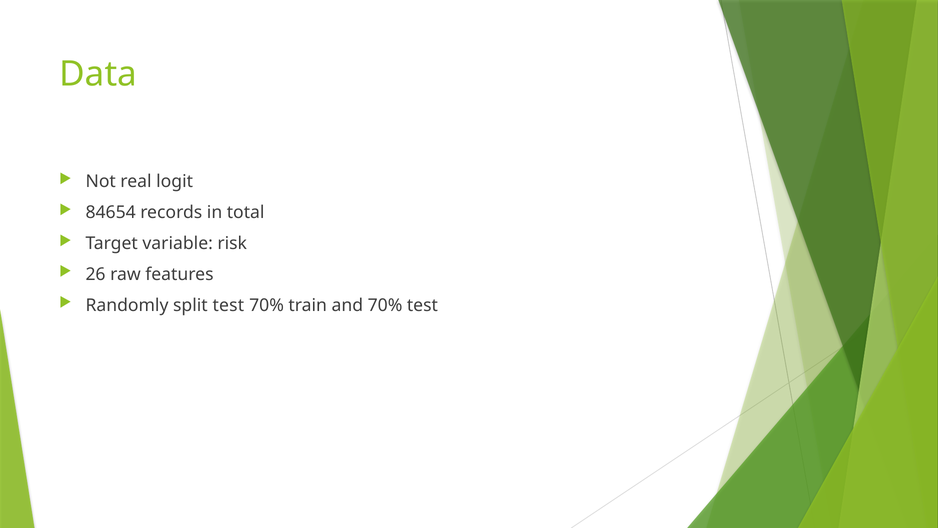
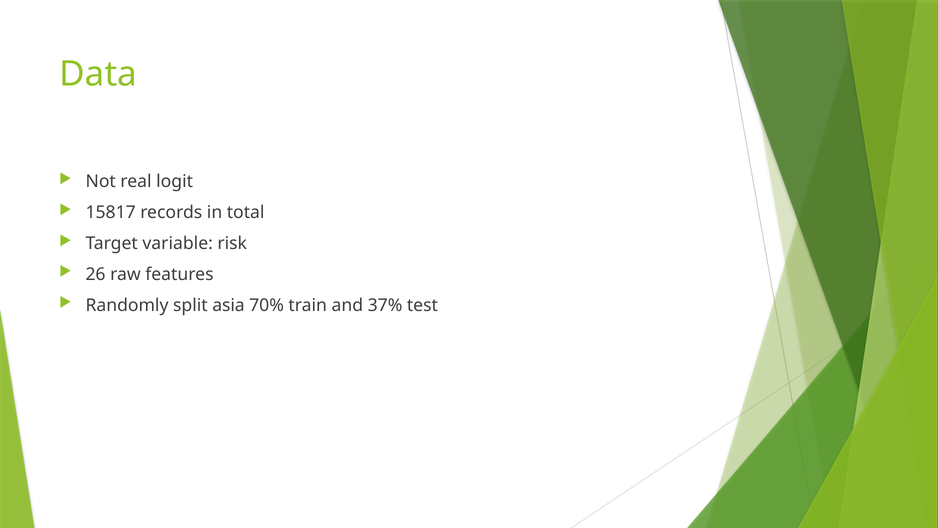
84654: 84654 -> 15817
split test: test -> asia
and 70%: 70% -> 37%
